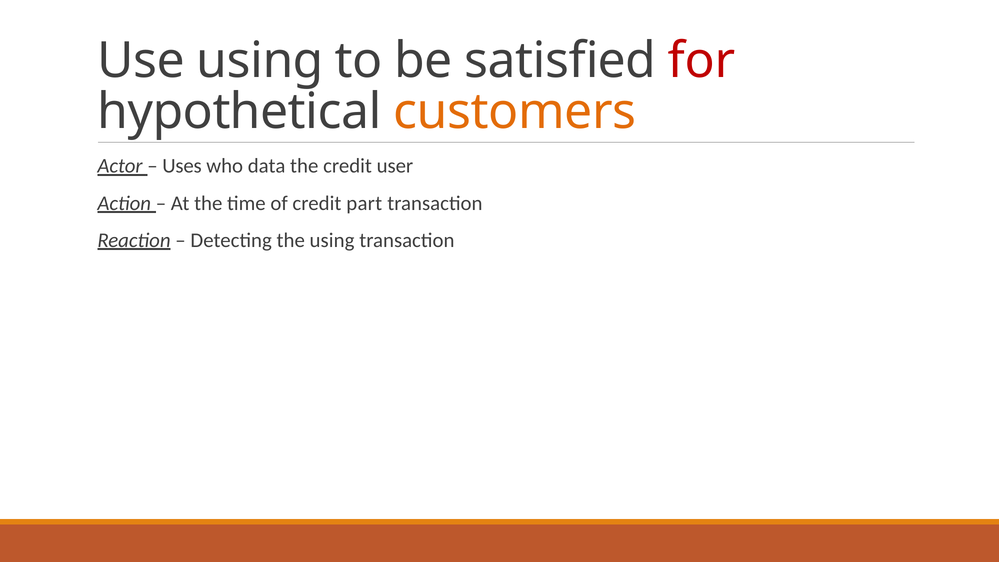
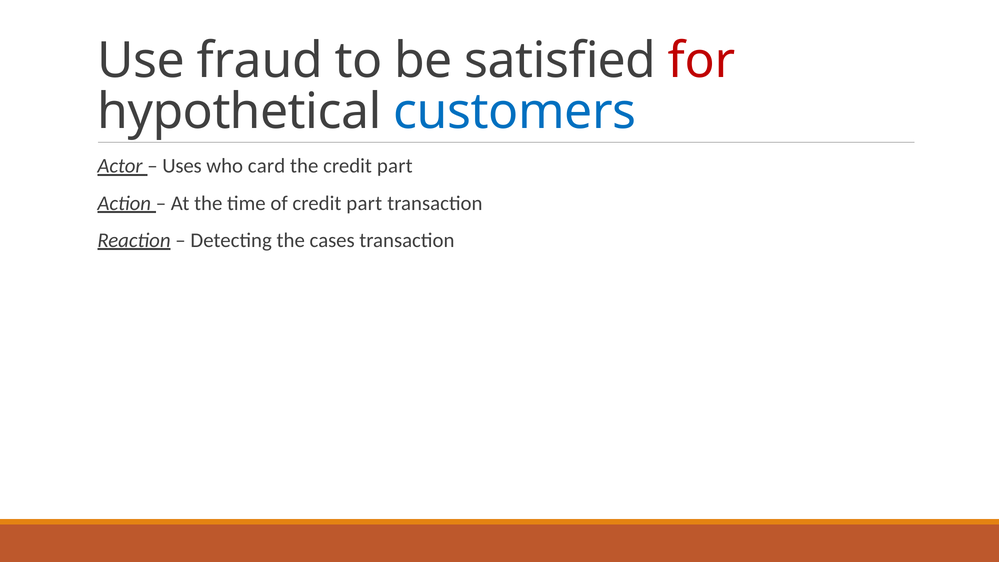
Use using: using -> fraud
customers colour: orange -> blue
data: data -> card
the credit user: user -> part
the using: using -> cases
